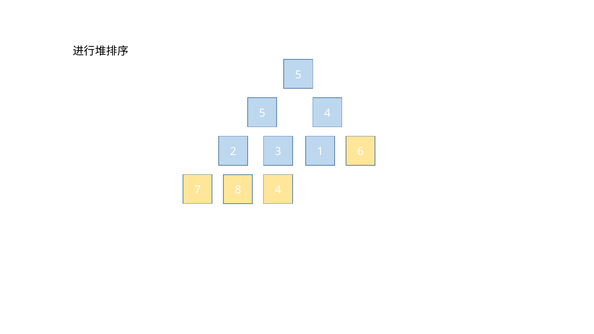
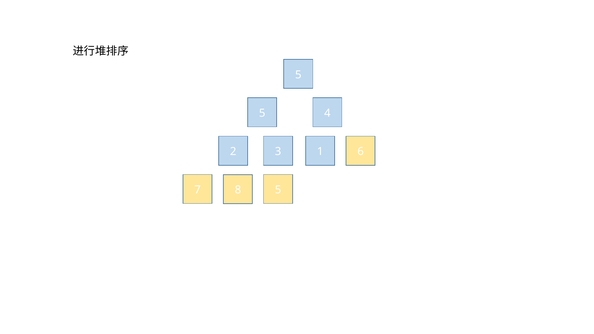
8 4: 4 -> 5
